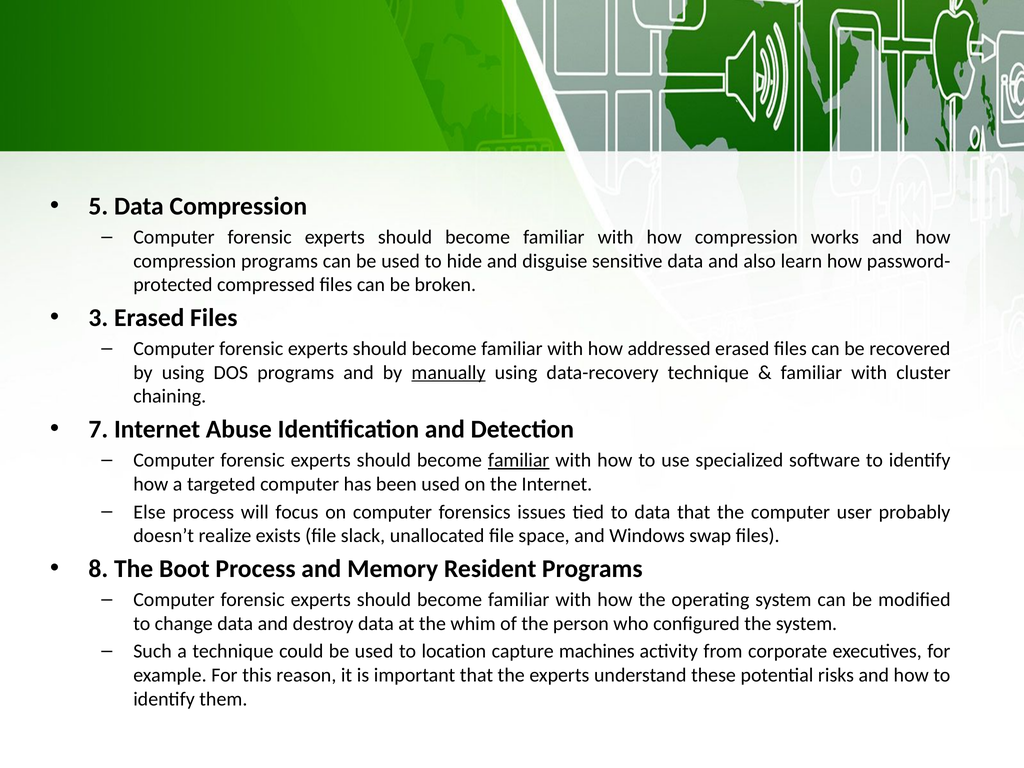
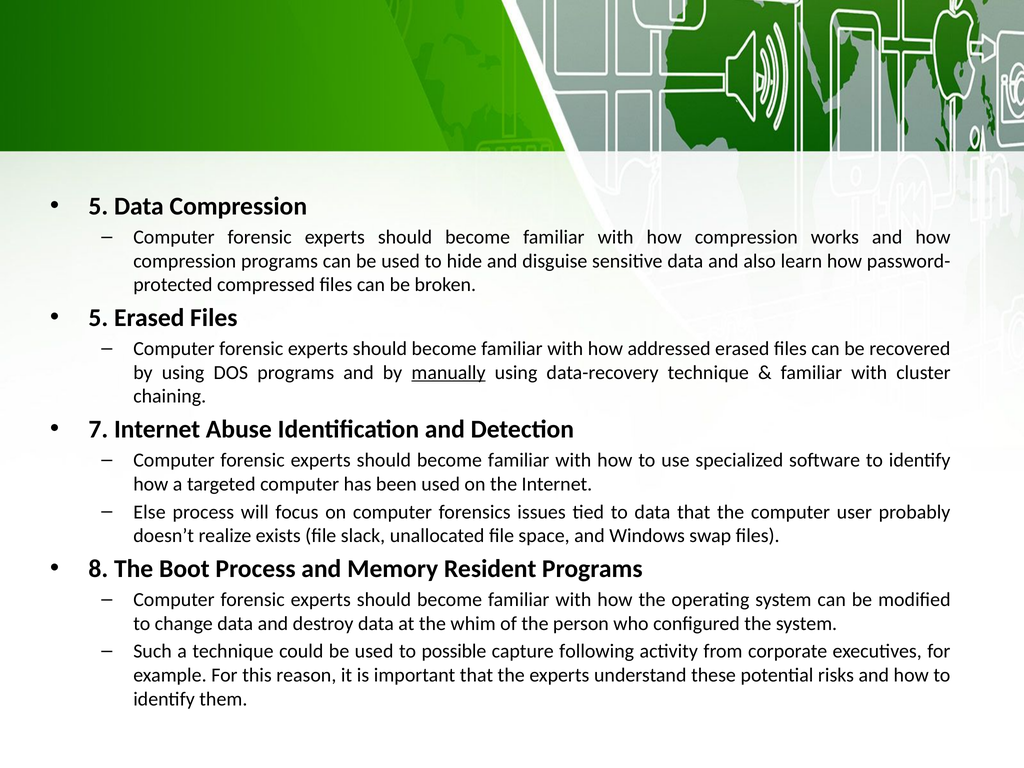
3 at (98, 318): 3 -> 5
familiar at (519, 460) underline: present -> none
location: location -> possible
machines: machines -> following
